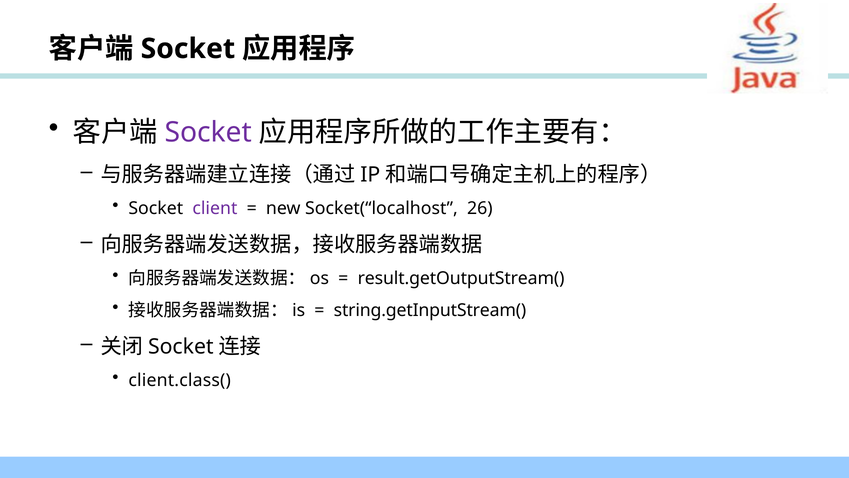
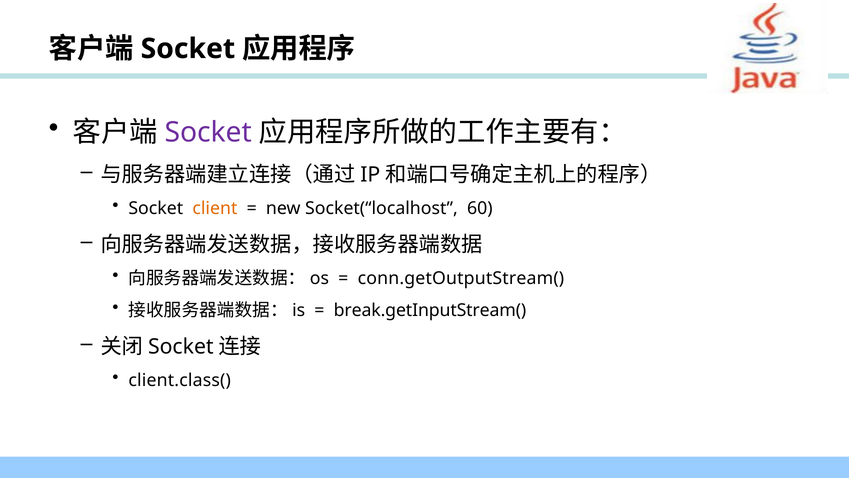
client colour: purple -> orange
26: 26 -> 60
result.getOutputStream(: result.getOutputStream( -> conn.getOutputStream(
string.getInputStream(: string.getInputStream( -> break.getInputStream(
